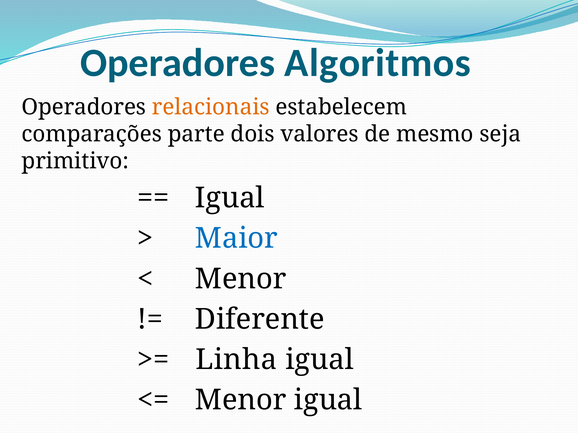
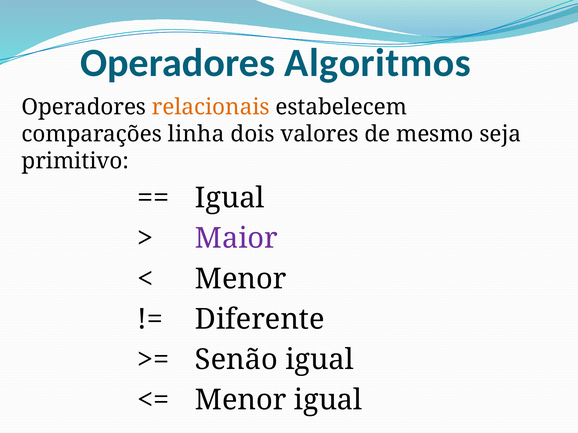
parte: parte -> linha
Maior colour: blue -> purple
Linha: Linha -> Senão
